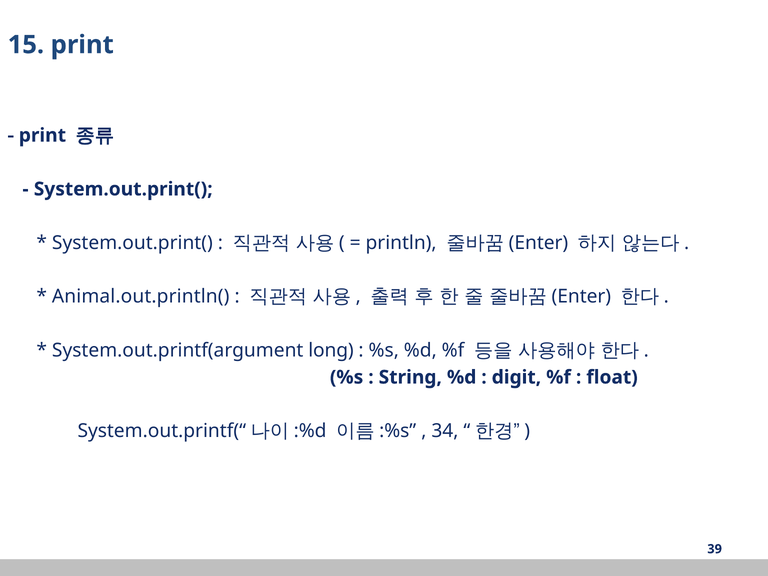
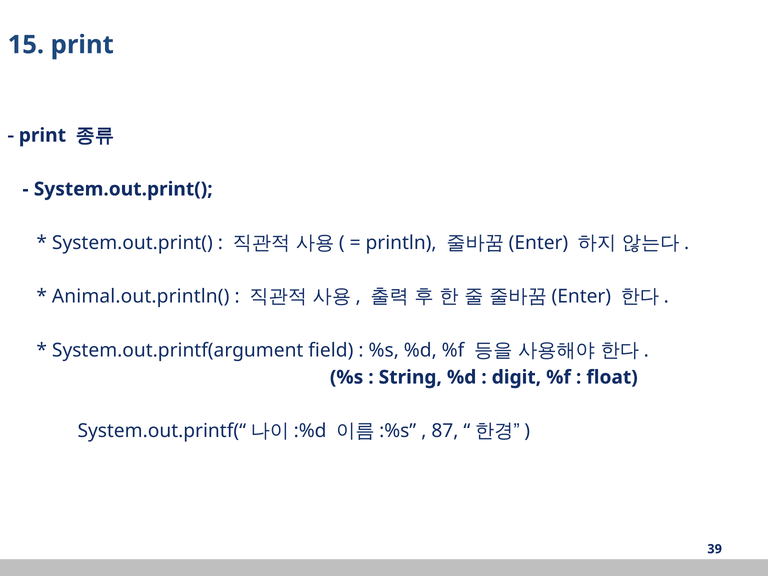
long: long -> field
34: 34 -> 87
